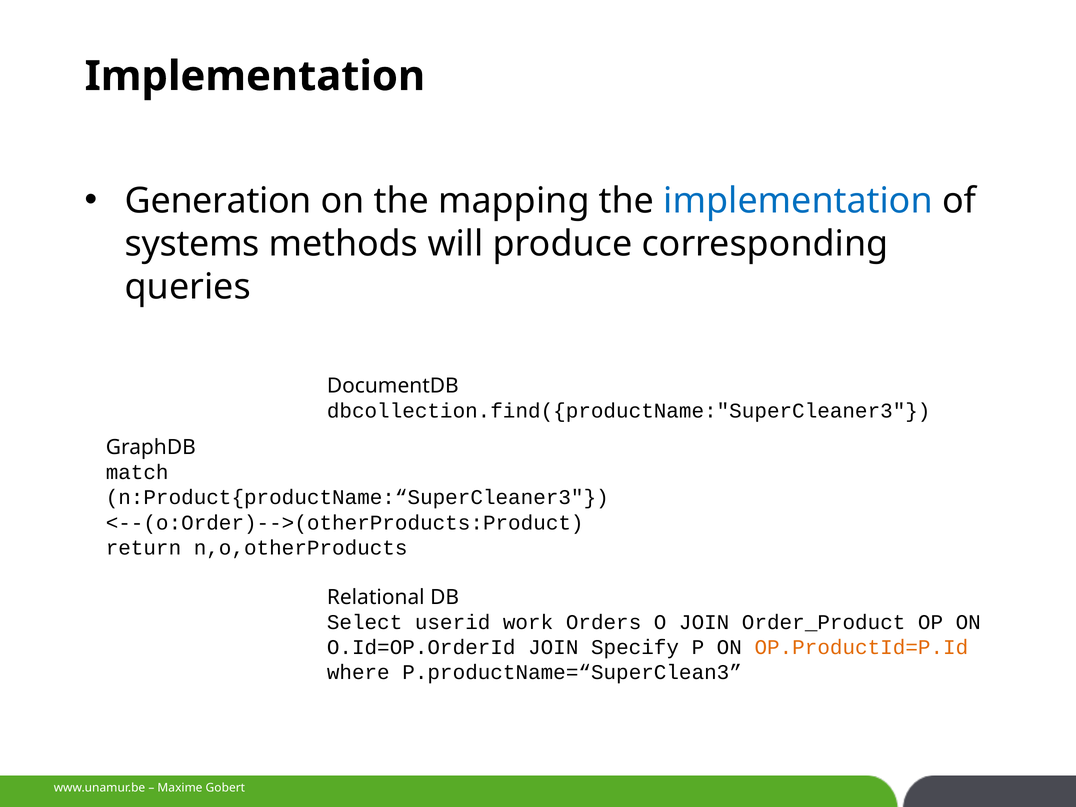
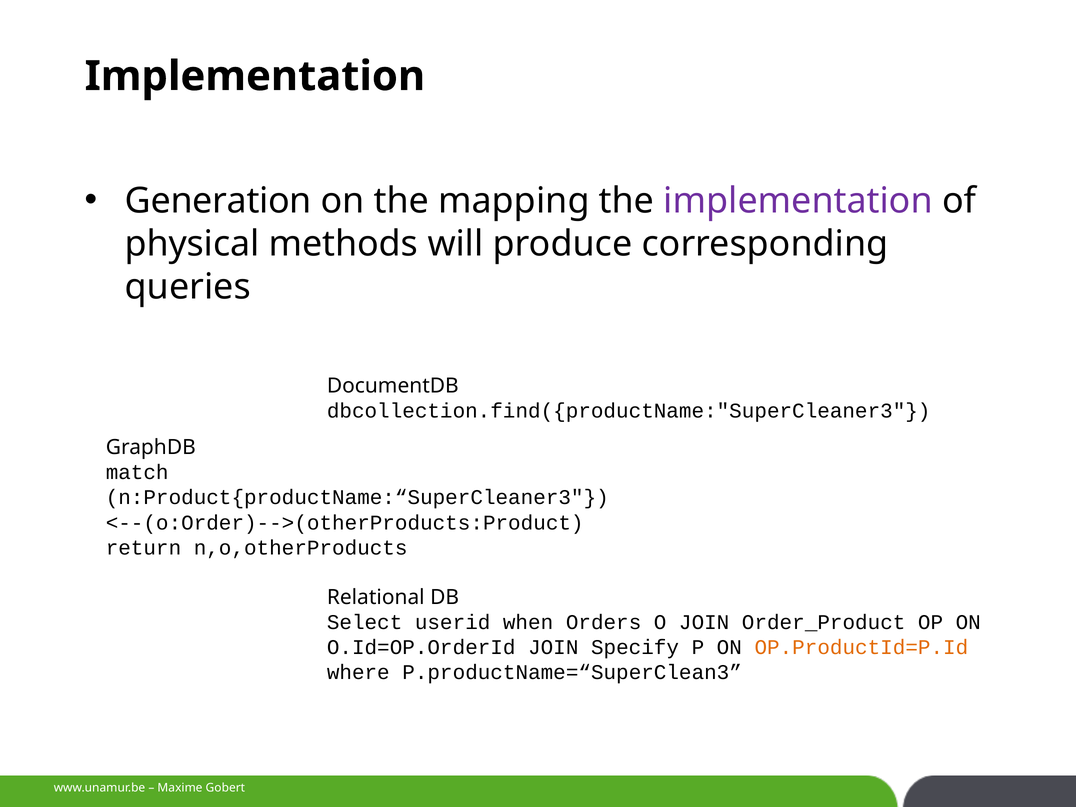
implementation at (798, 201) colour: blue -> purple
systems: systems -> physical
work: work -> when
